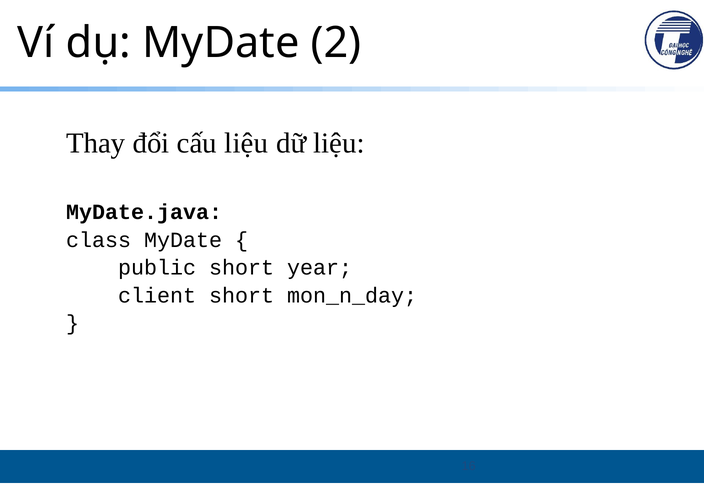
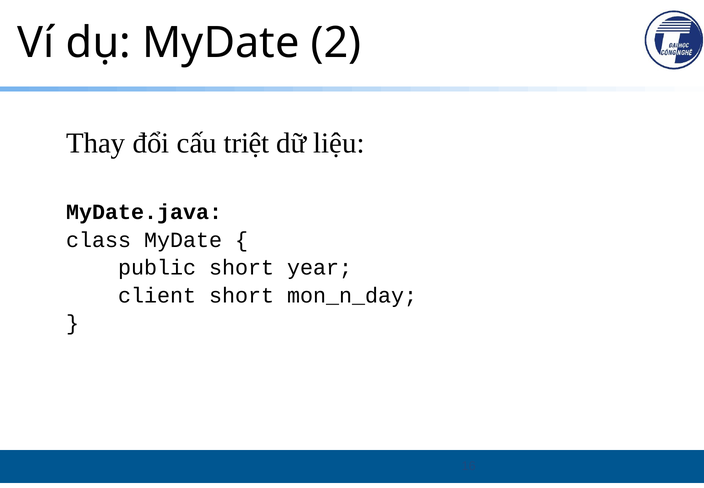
cấu liệu: liệu -> triệt
